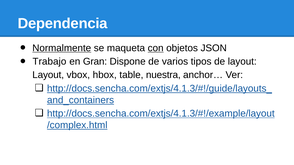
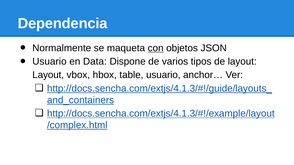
Normalmente underline: present -> none
Trabajo at (49, 62): Trabajo -> Usuario
Gran: Gran -> Data
table nuestra: nuestra -> usuario
